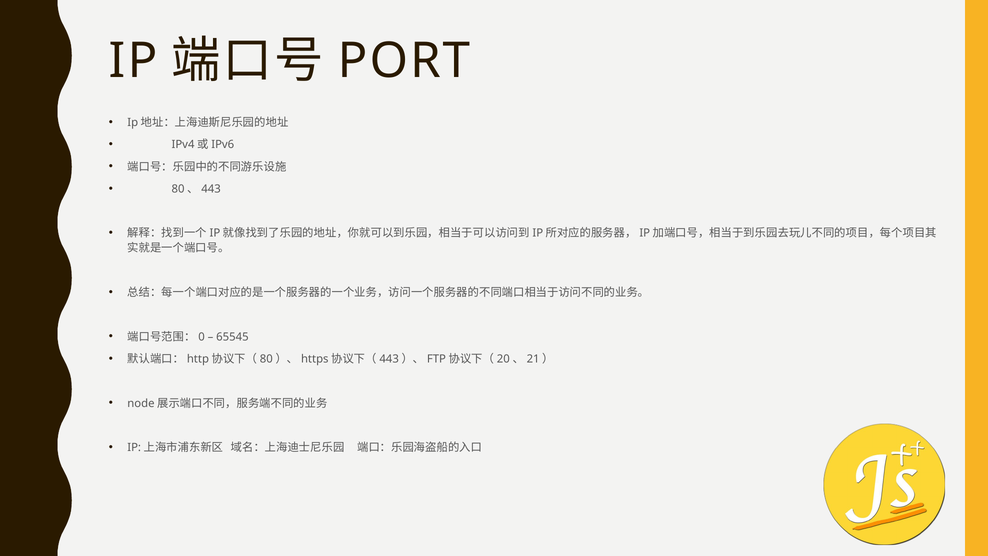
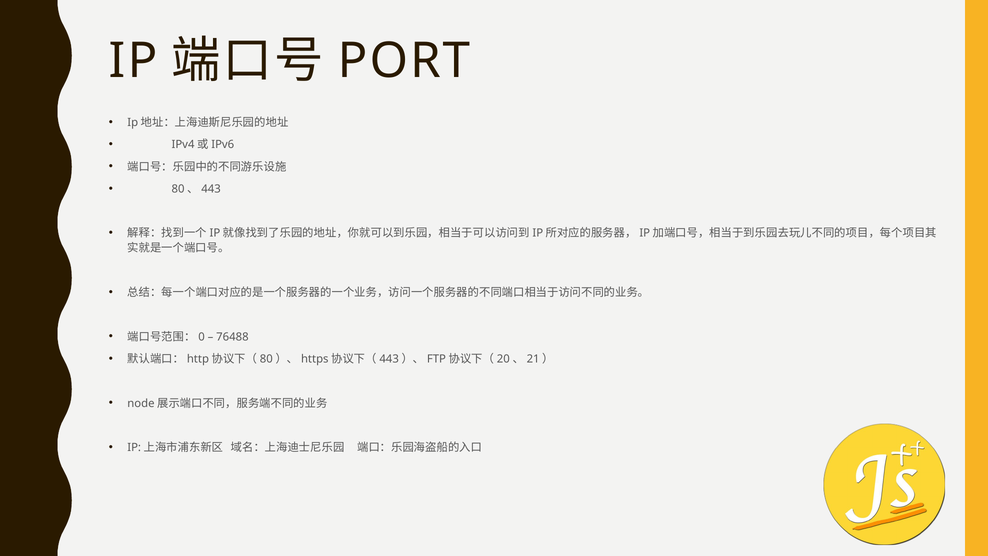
65545: 65545 -> 76488
